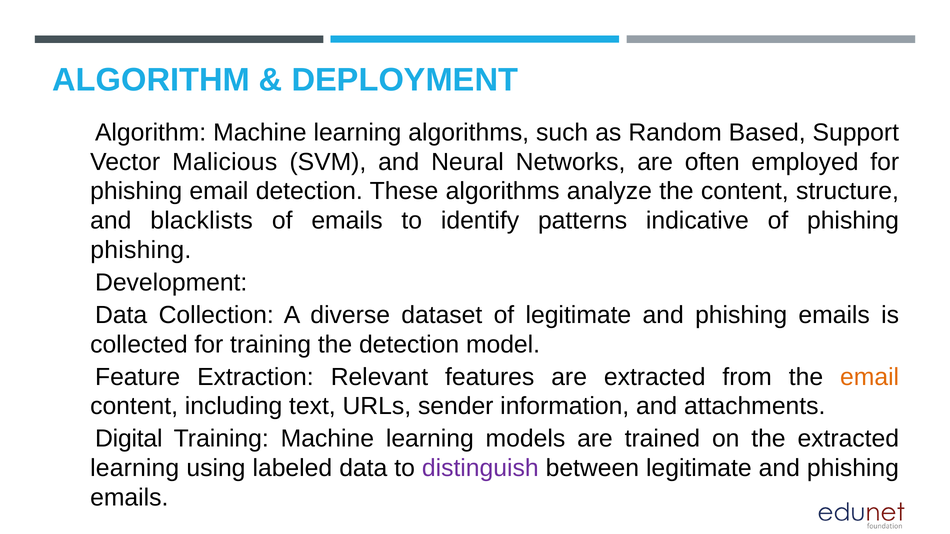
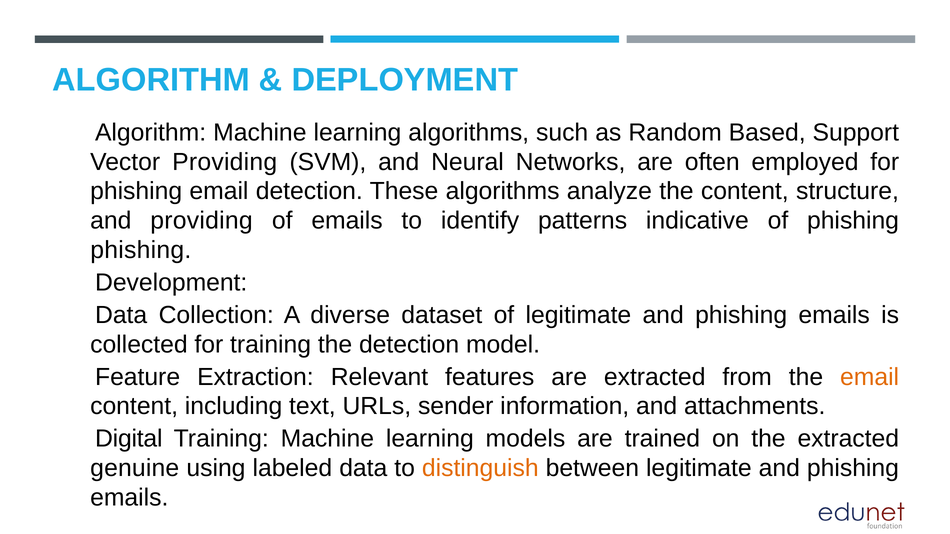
Vector Malicious: Malicious -> Providing
and blacklists: blacklists -> providing
learning at (135, 468): learning -> genuine
distinguish colour: purple -> orange
